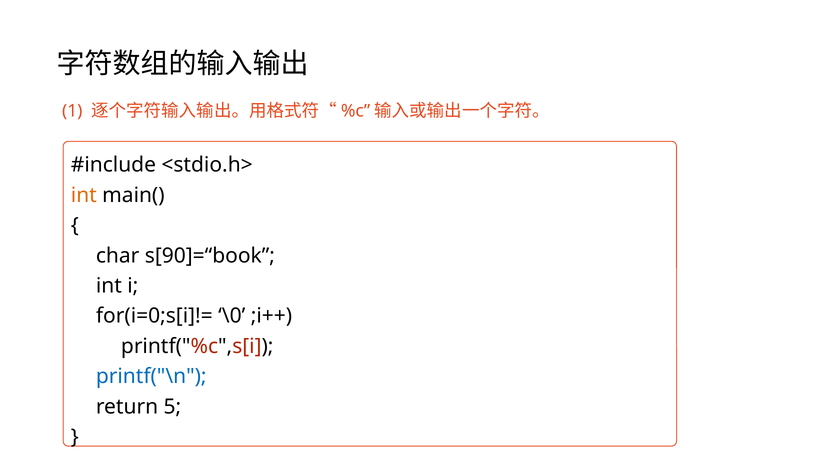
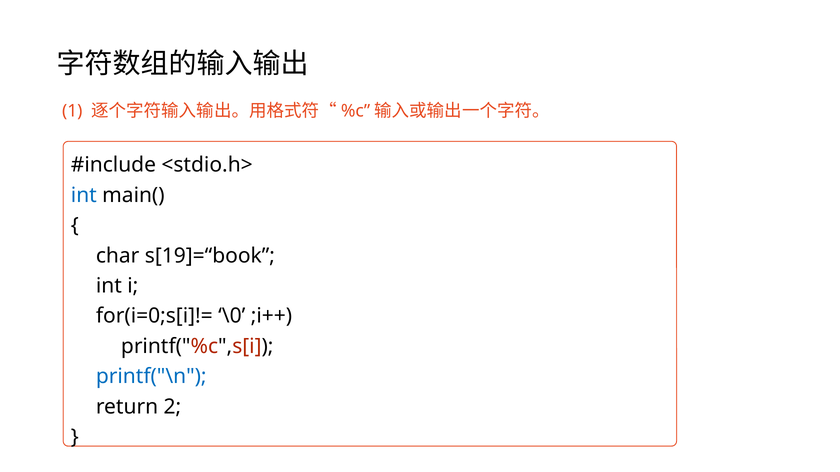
int at (84, 195) colour: orange -> blue
s[90]=“book: s[90]=“book -> s[19]=“book
5: 5 -> 2
